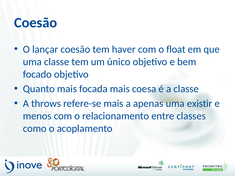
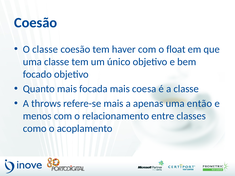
O lançar: lançar -> classe
existir: existir -> então
